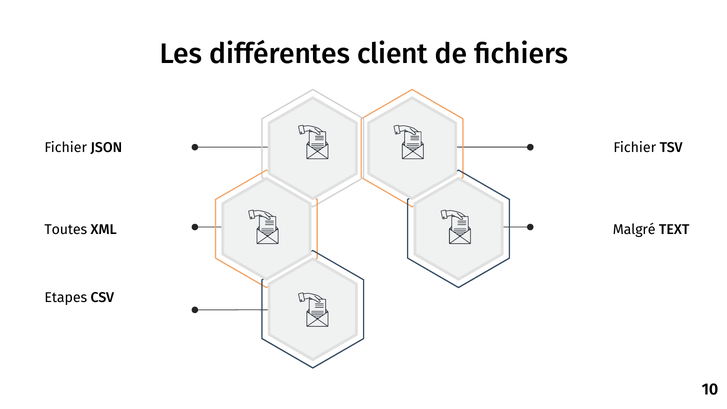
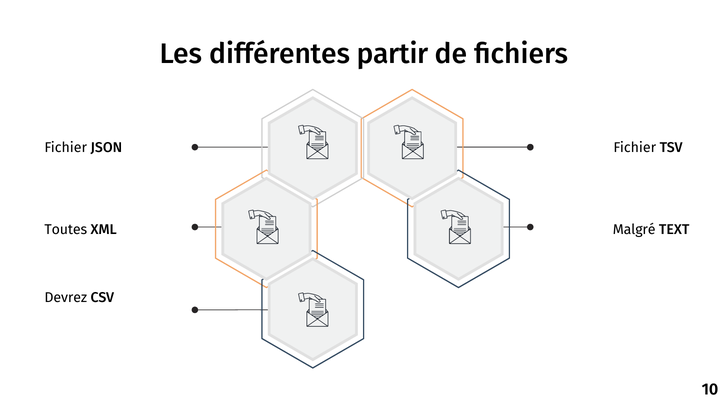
client: client -> partir
Etapes: Etapes -> Devrez
